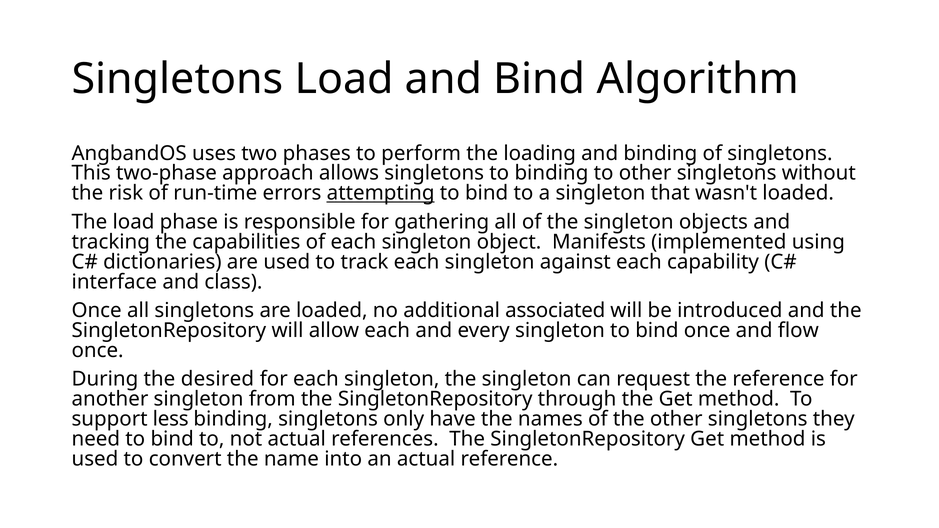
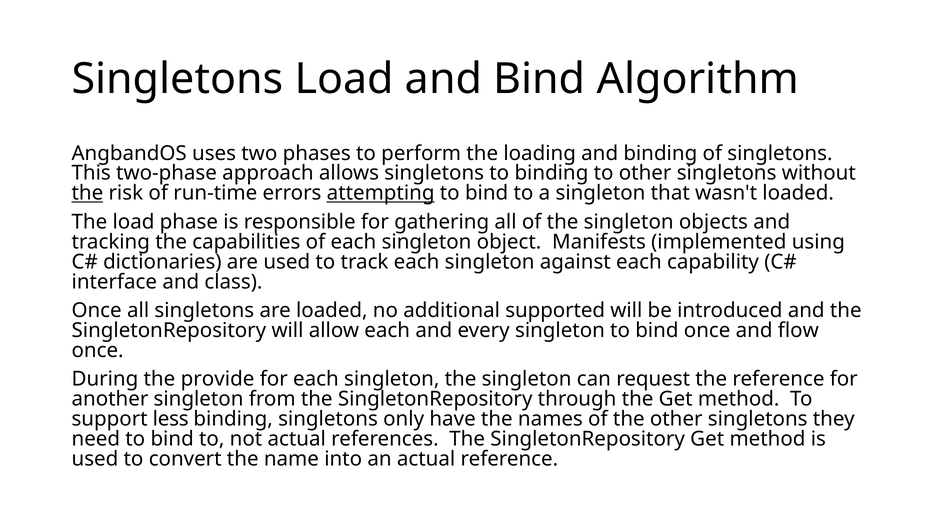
the at (87, 193) underline: none -> present
associated: associated -> supported
desired: desired -> provide
